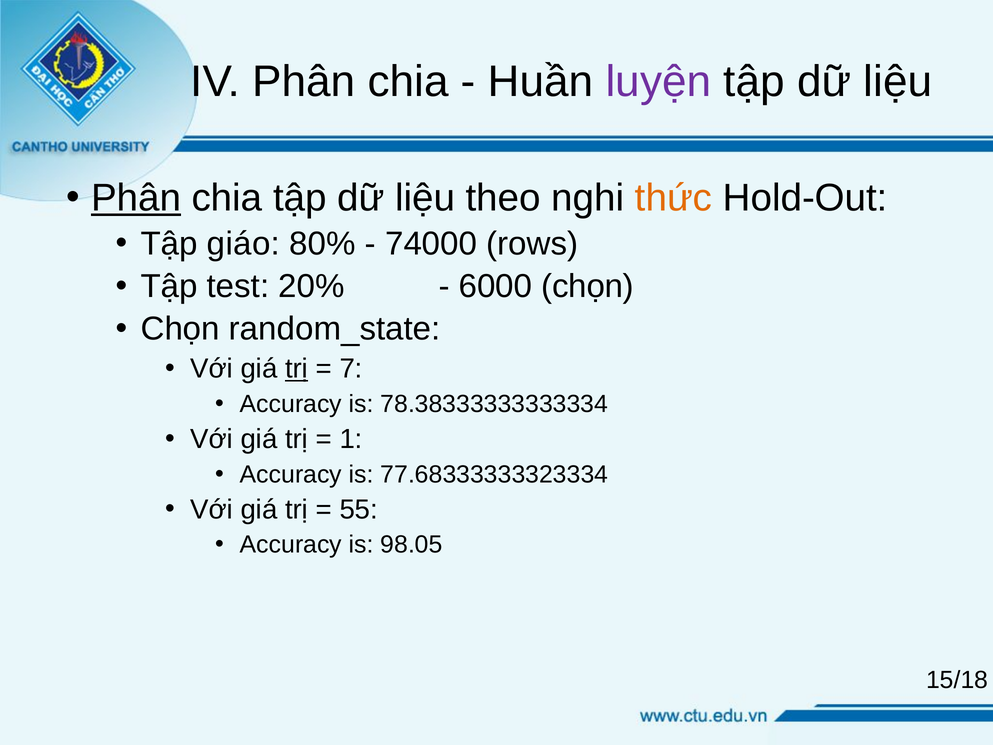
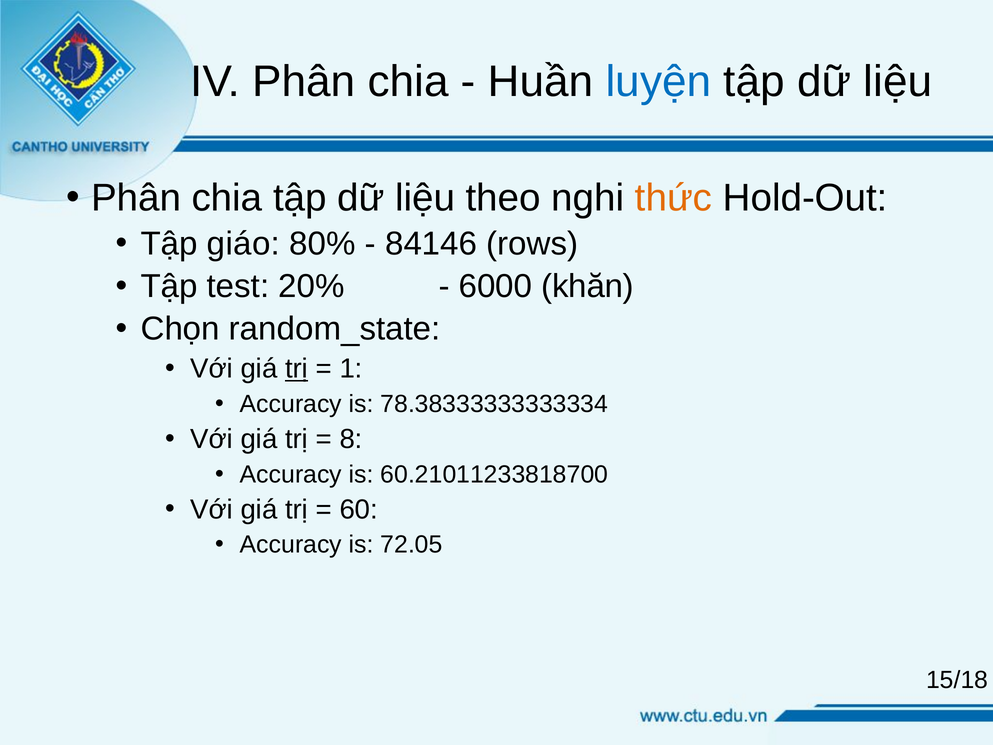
luyện colour: purple -> blue
Phân at (136, 198) underline: present -> none
74000: 74000 -> 84146
6000 chọn: chọn -> khăn
7: 7 -> 1
1: 1 -> 8
77.68333333323334: 77.68333333323334 -> 60.21011233818700
55: 55 -> 60
98.05: 98.05 -> 72.05
